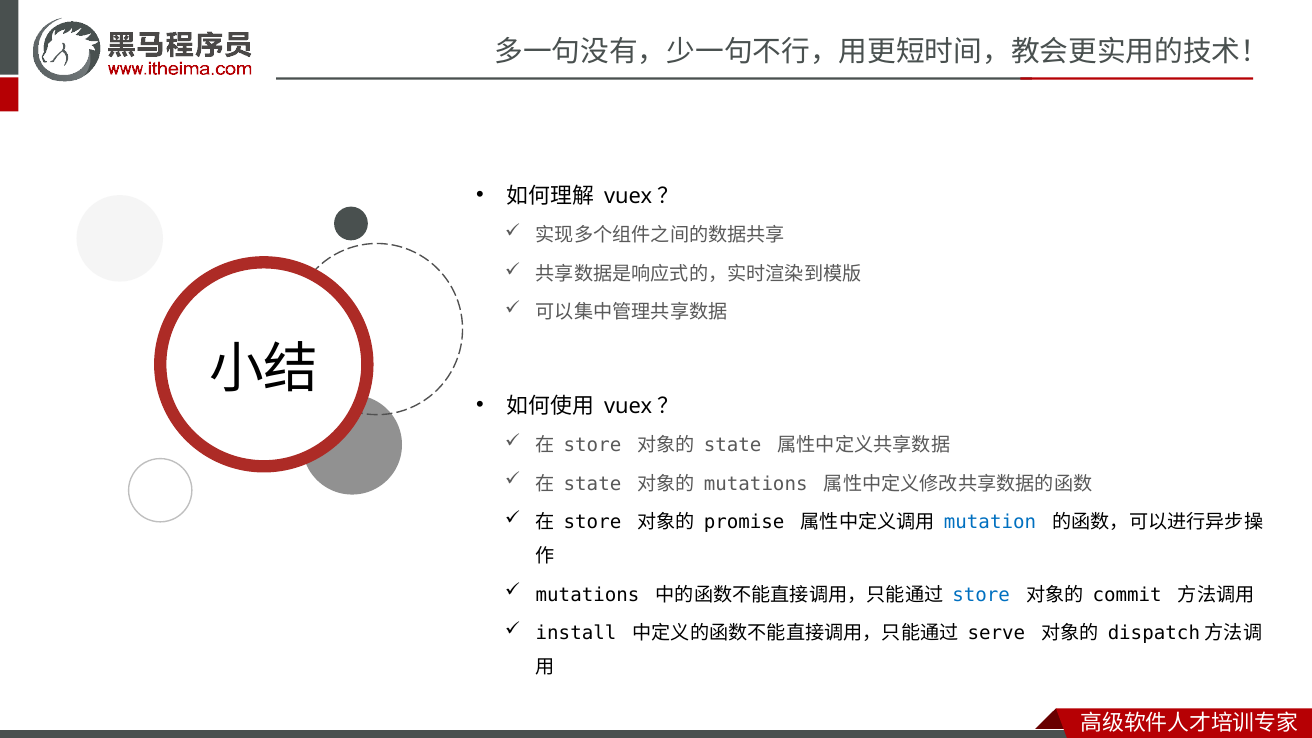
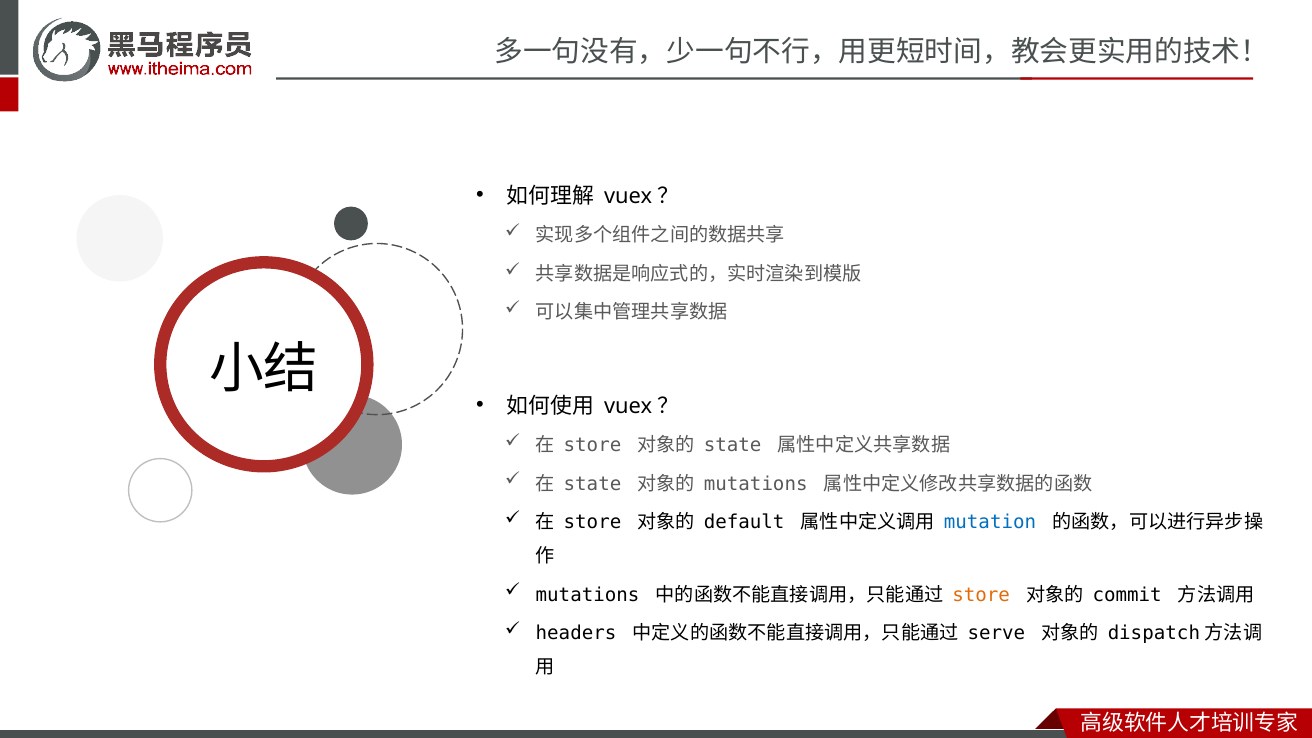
promise: promise -> default
store at (981, 595) colour: blue -> orange
install: install -> headers
